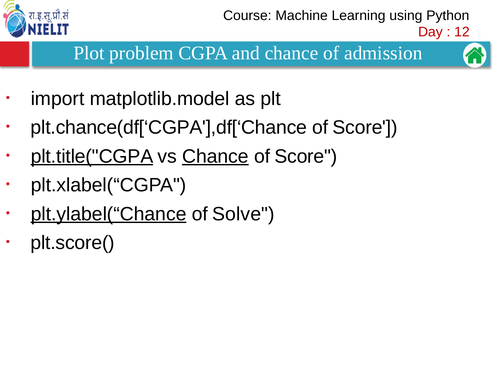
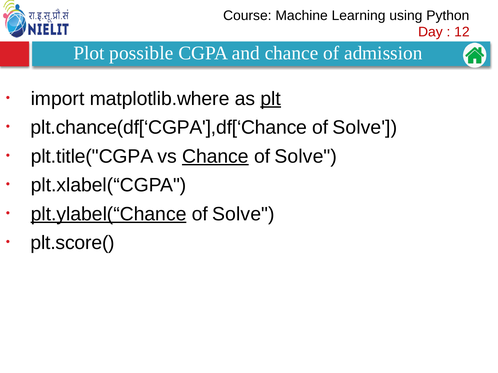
problem: problem -> possible
matplotlib.model: matplotlib.model -> matplotlib.where
plt underline: none -> present
Score at (365, 128): Score -> Solve
plt.title("CGPA underline: present -> none
Score at (306, 157): Score -> Solve
